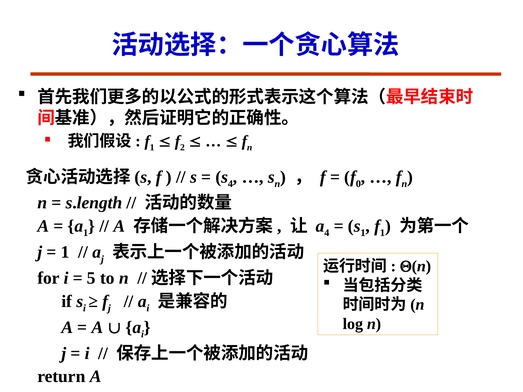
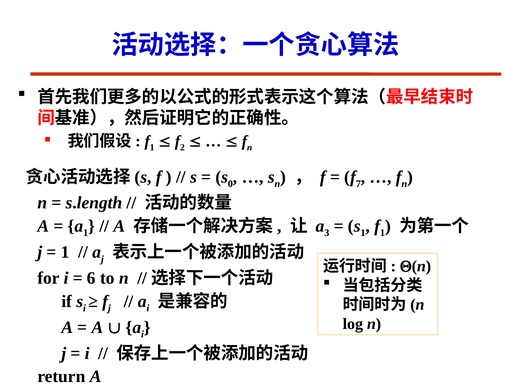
s 4: 4 -> 0
0: 0 -> 7
a 4: 4 -> 3
5: 5 -> 6
